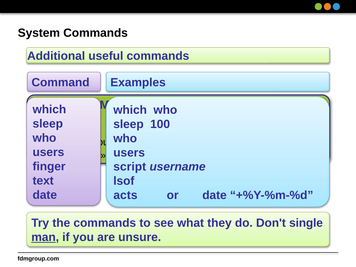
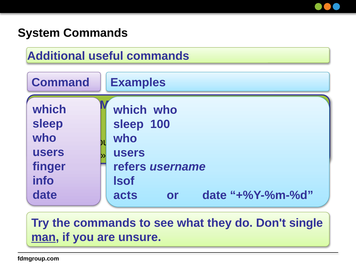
script: script -> refers
text at (43, 181): text -> info
